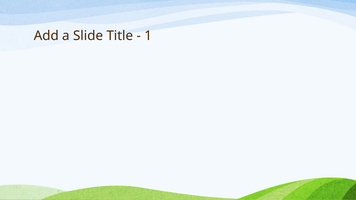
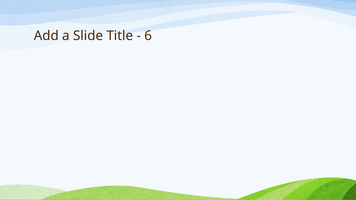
1: 1 -> 6
